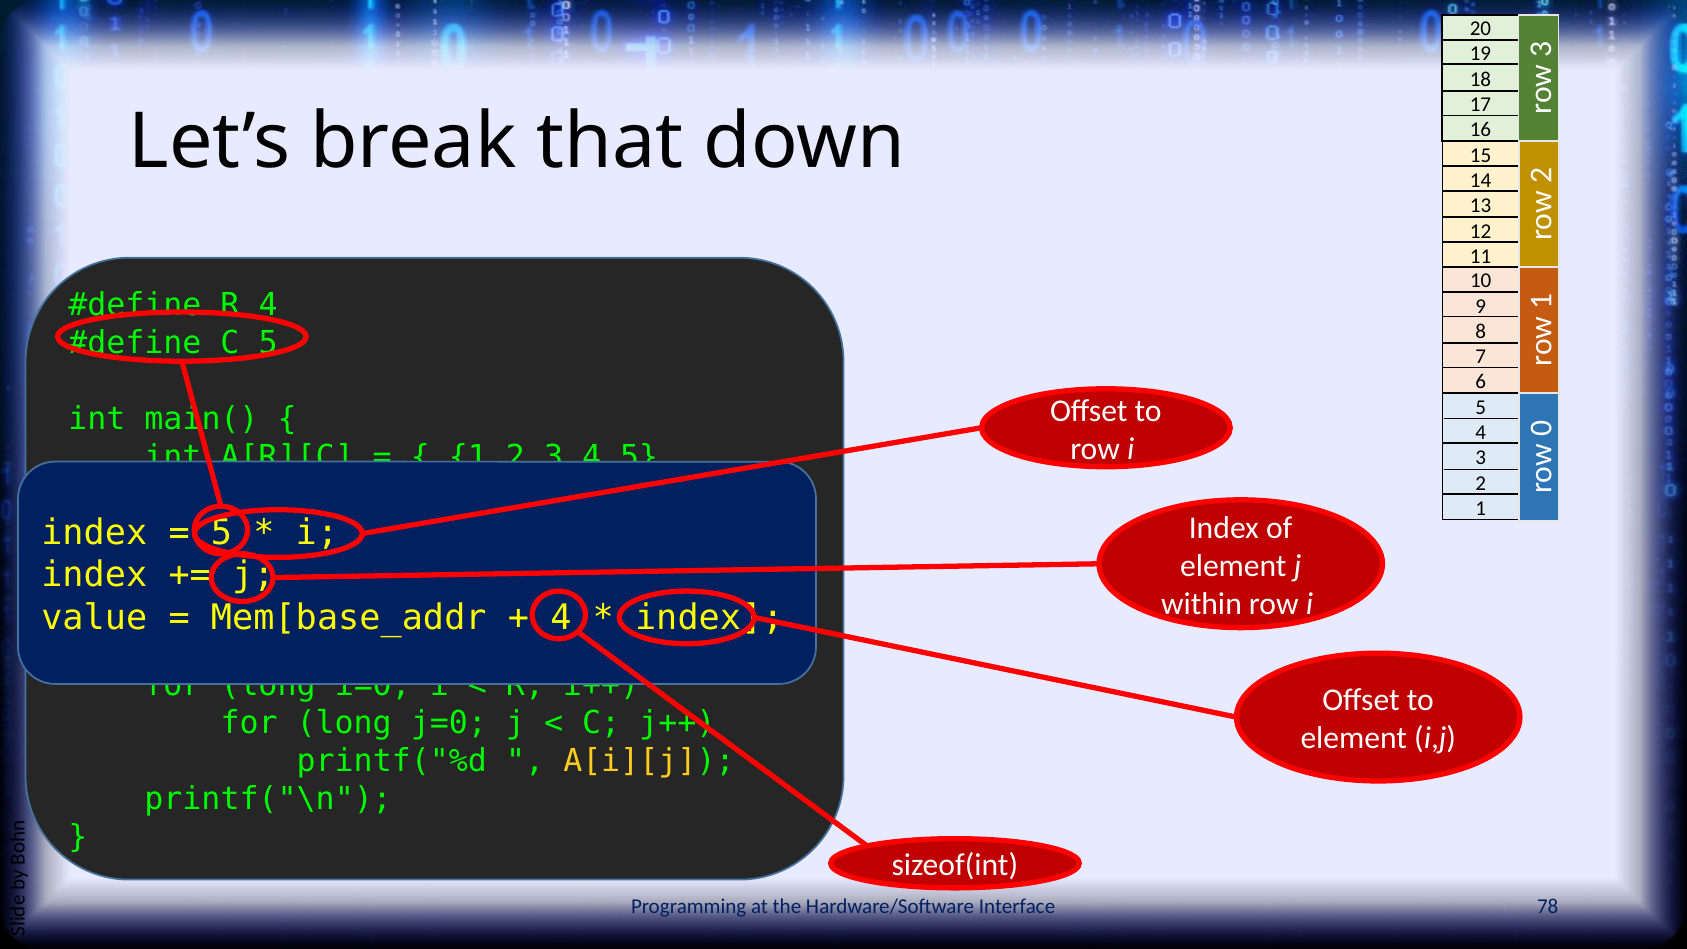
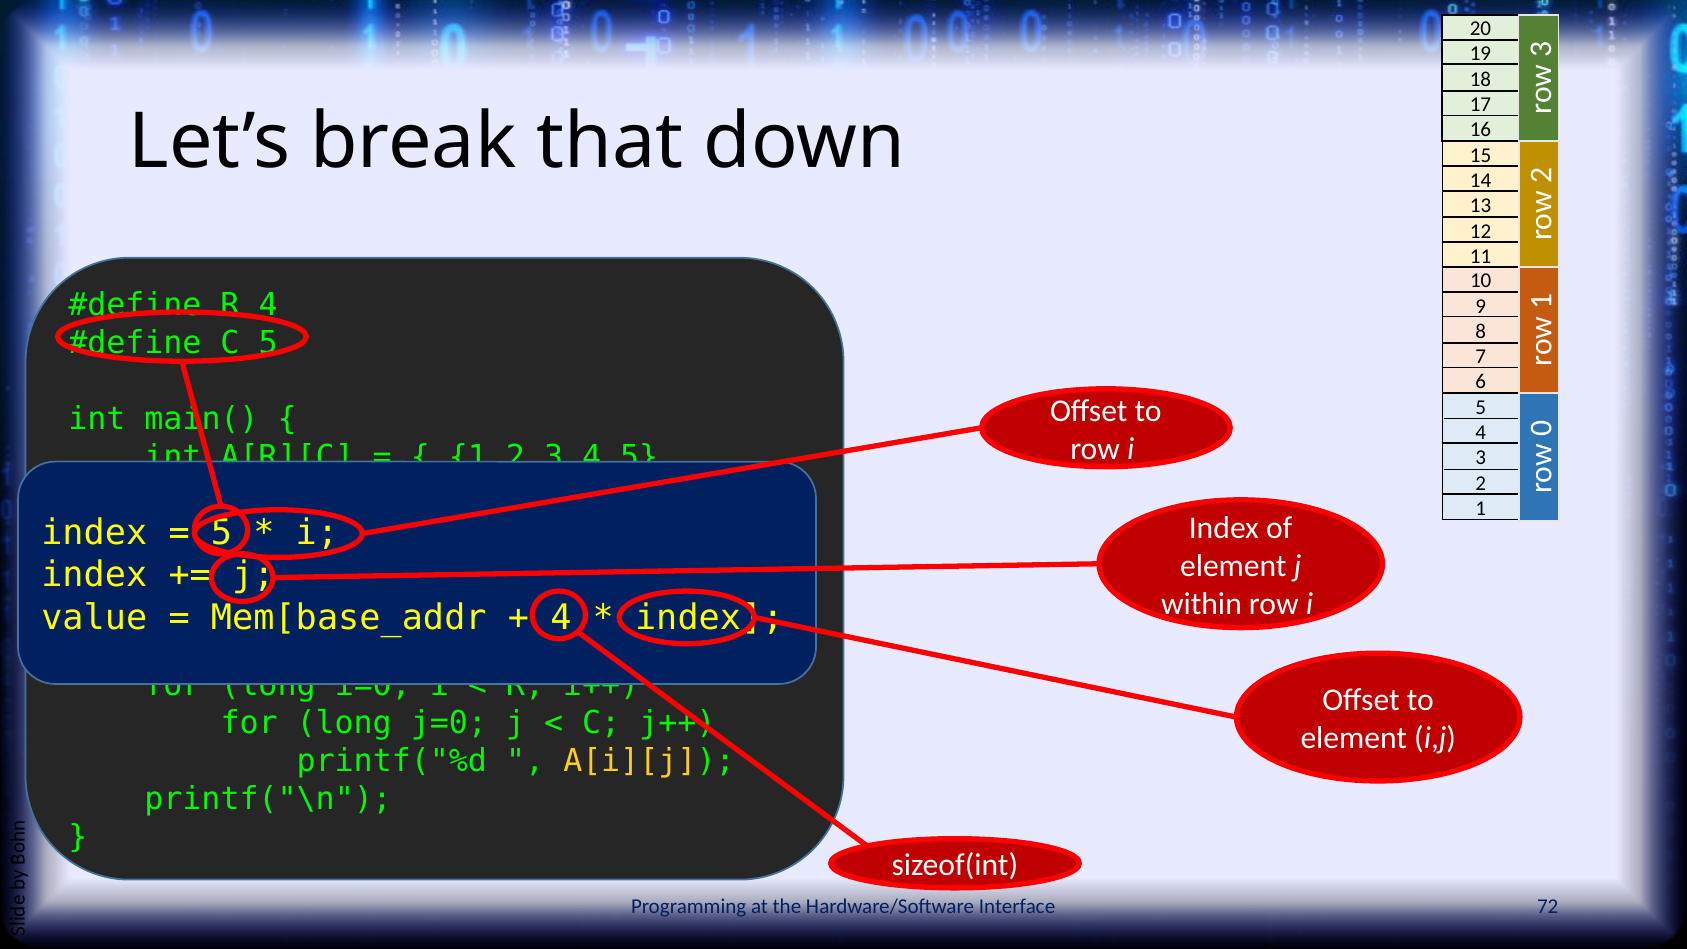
78: 78 -> 72
